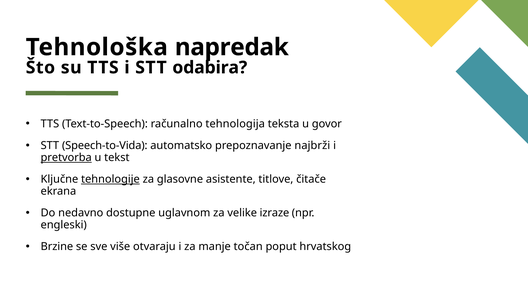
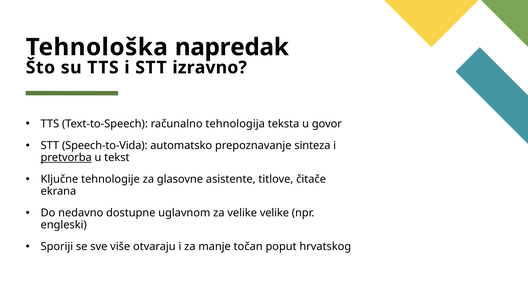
odabira: odabira -> izravno
najbrži: najbrži -> sinteza
tehnologije underline: present -> none
velike izraze: izraze -> velike
Brzine: Brzine -> Sporiji
